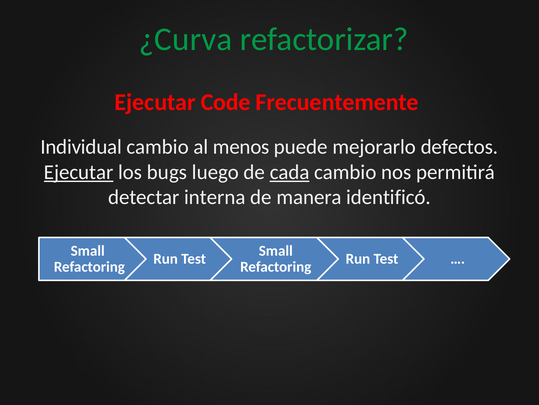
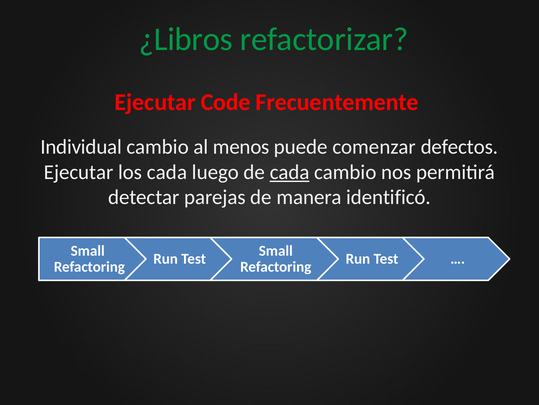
¿Curva: ¿Curva -> ¿Libros
mejorarlo: mejorarlo -> comenzar
Ejecutar at (79, 172) underline: present -> none
los bugs: bugs -> cada
interna: interna -> parejas
